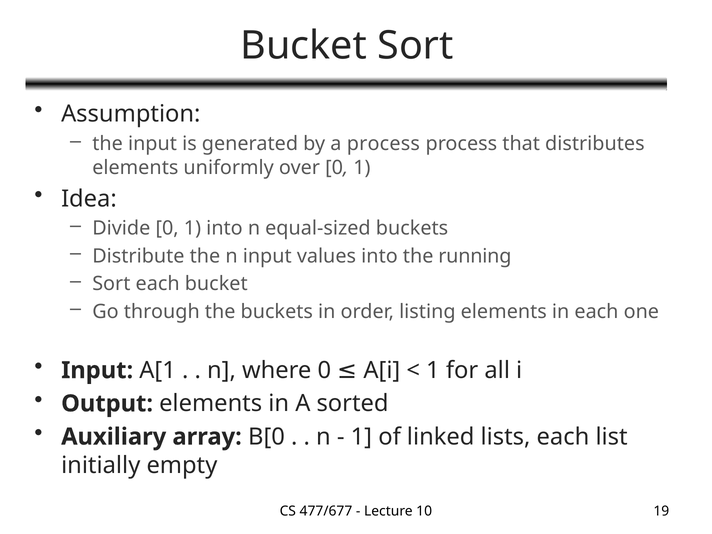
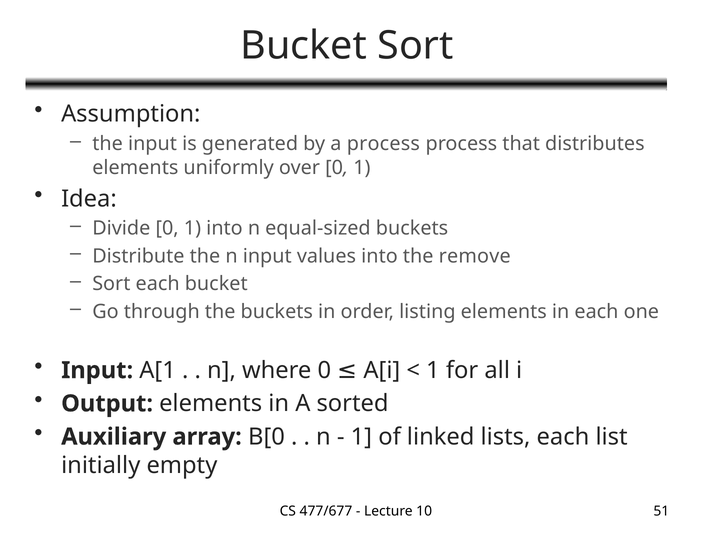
running: running -> remove
19: 19 -> 51
